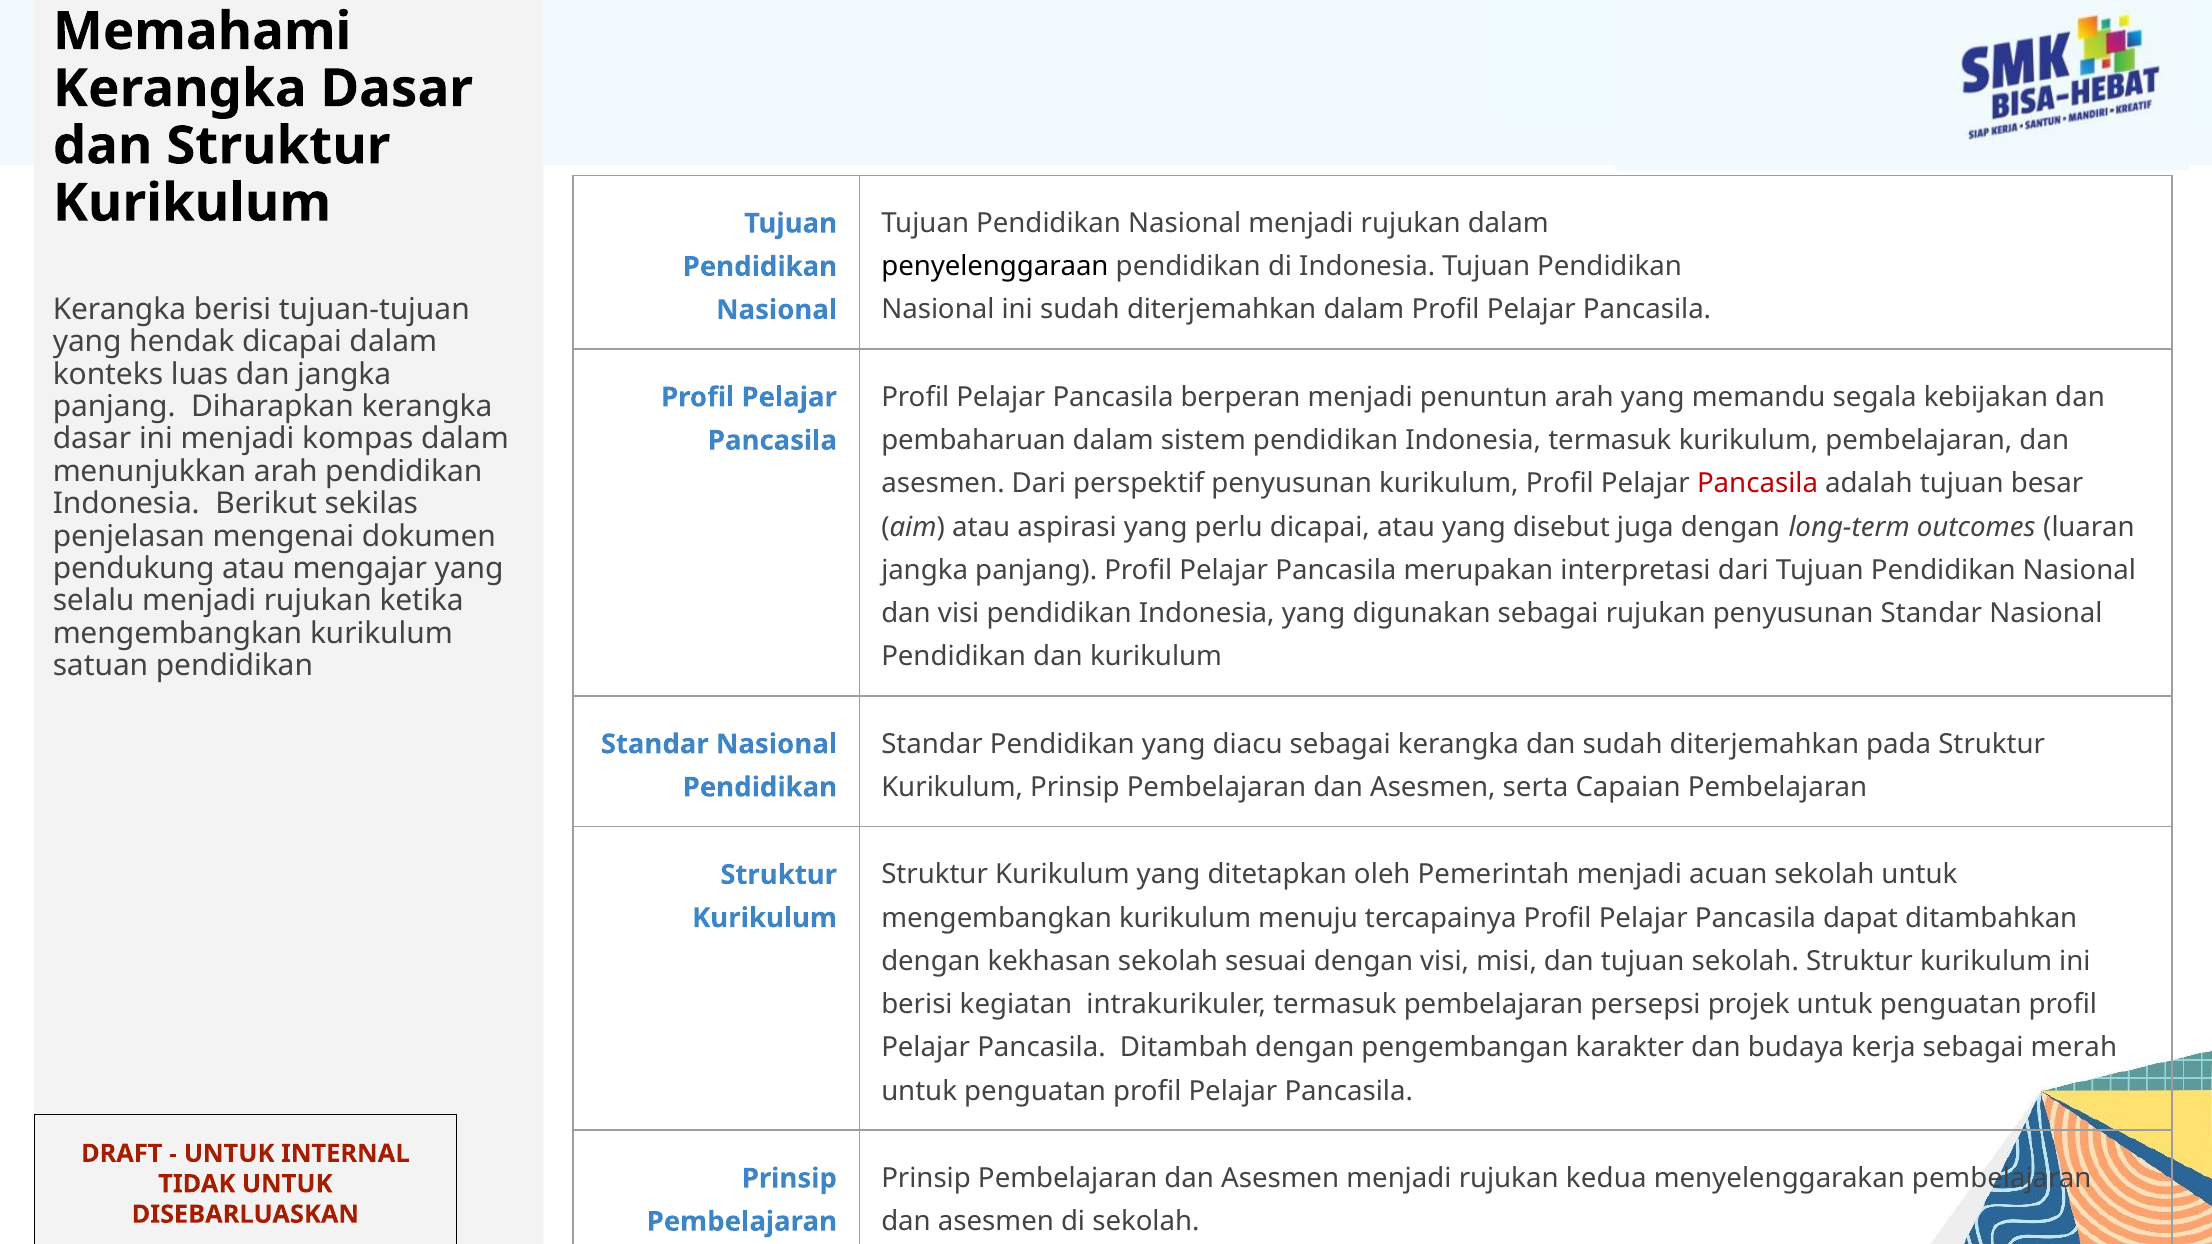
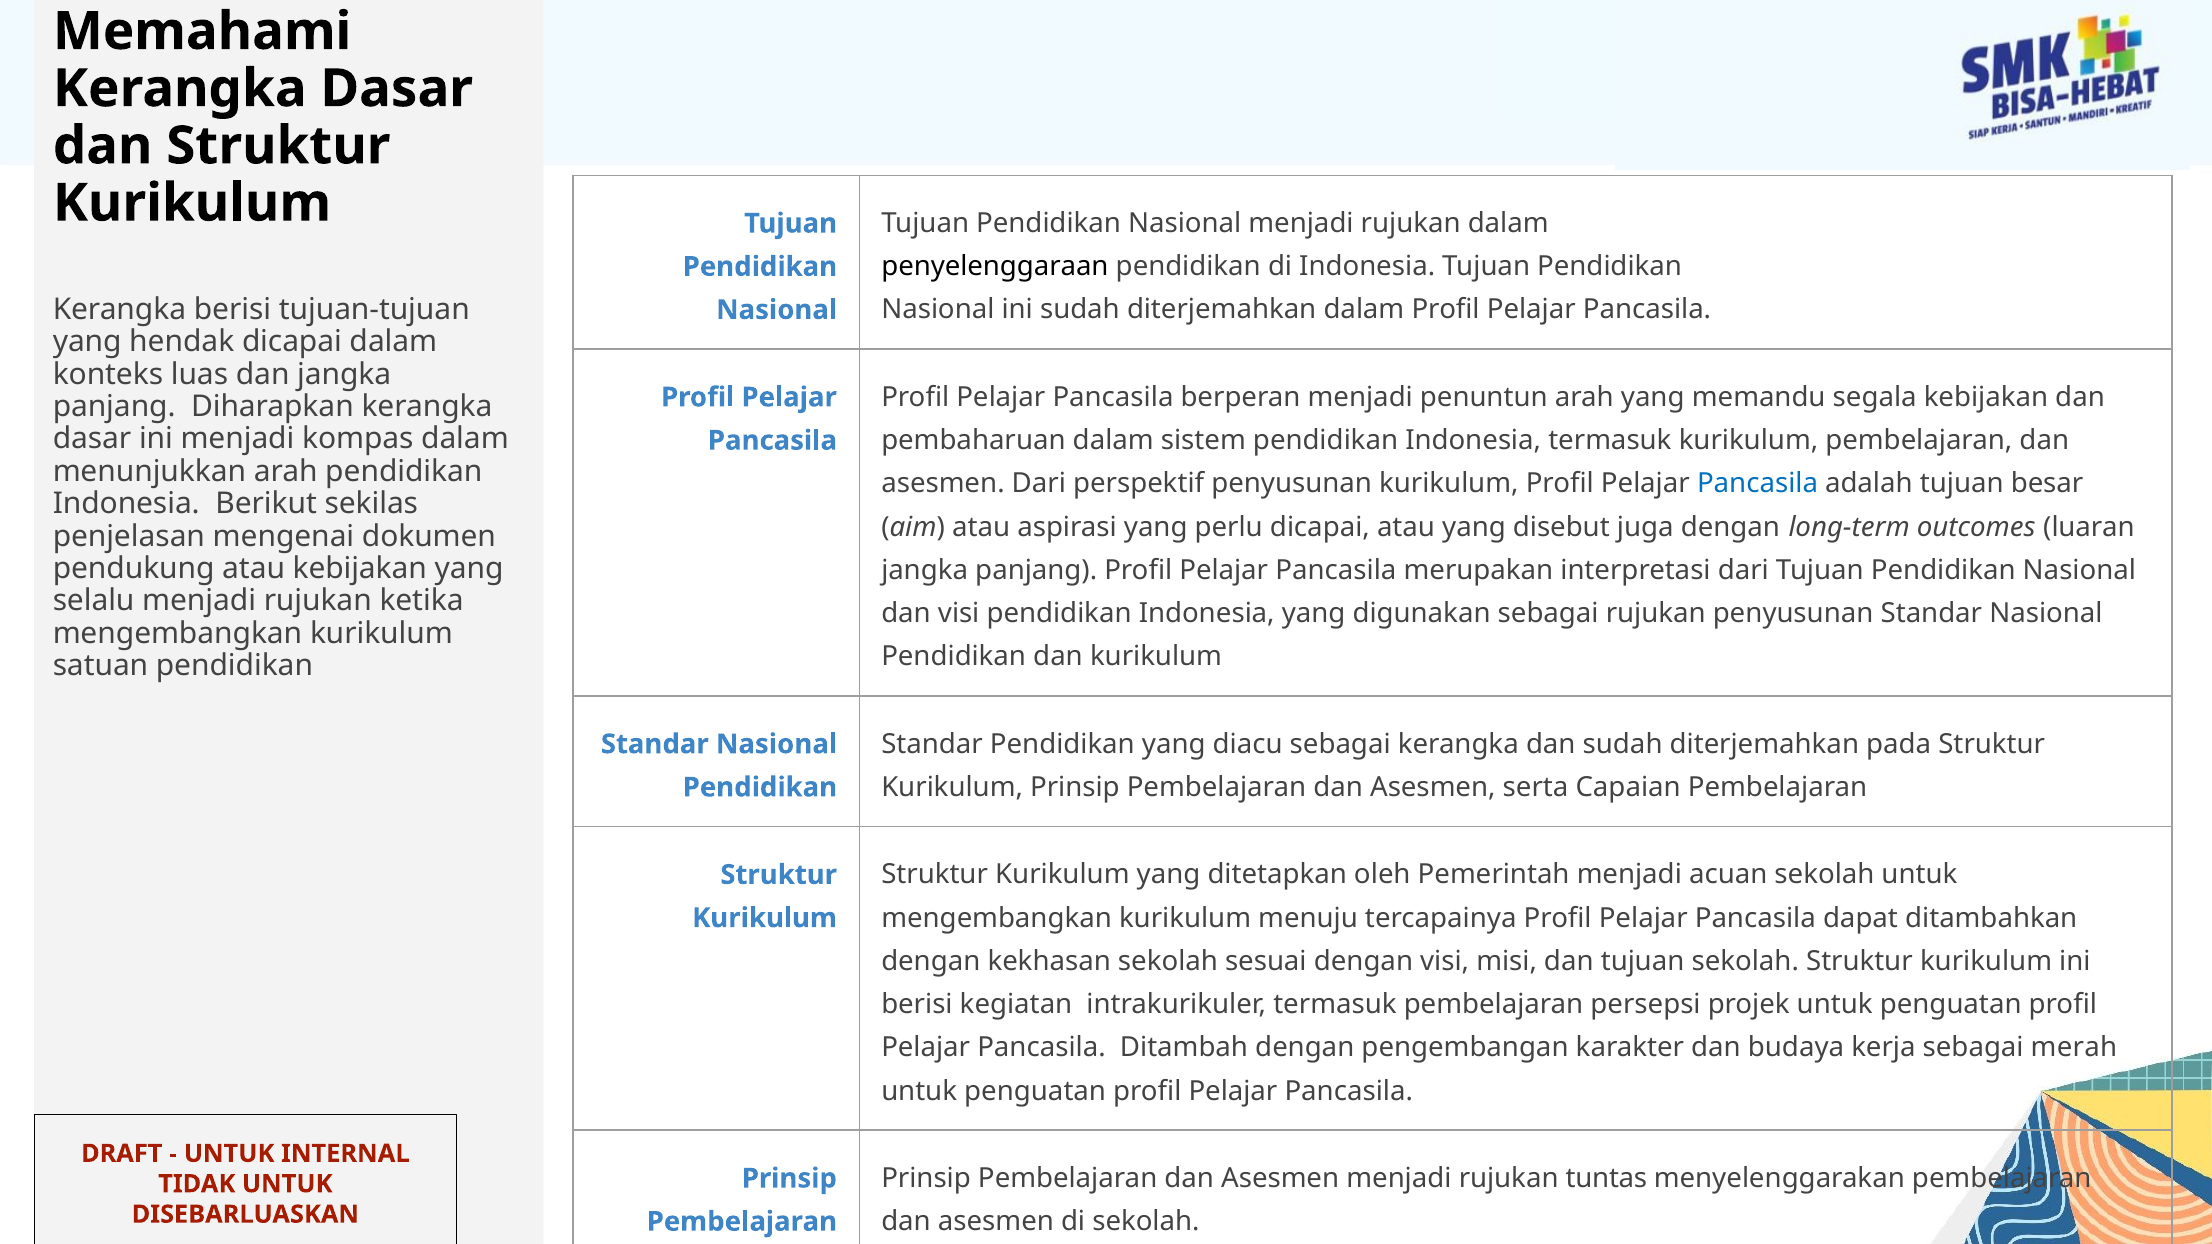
Pancasila at (1758, 484) colour: red -> blue
atau mengajar: mengajar -> kebijakan
kedua: kedua -> tuntas
